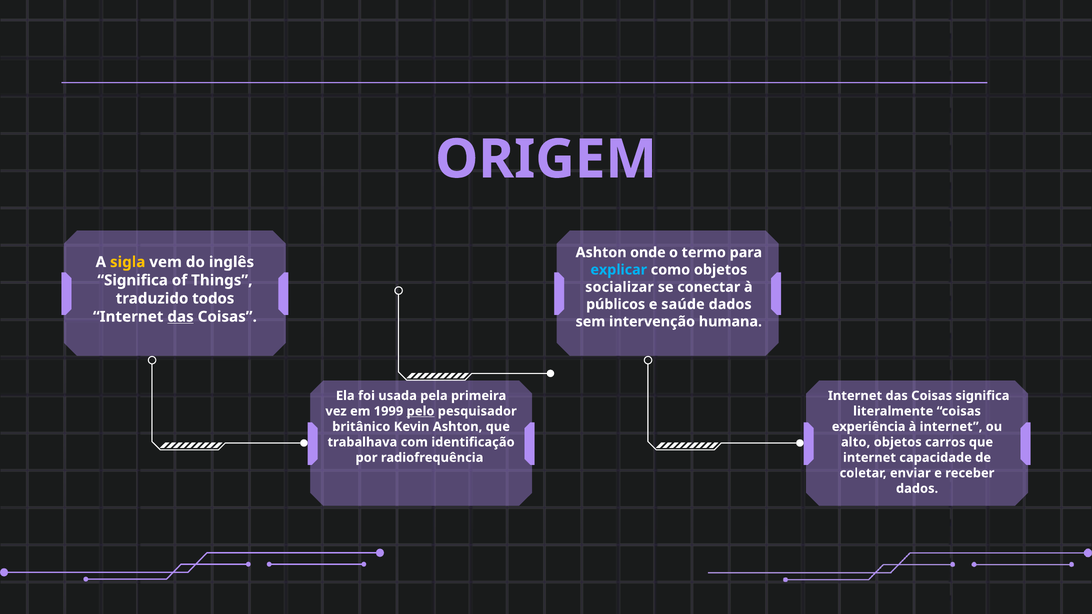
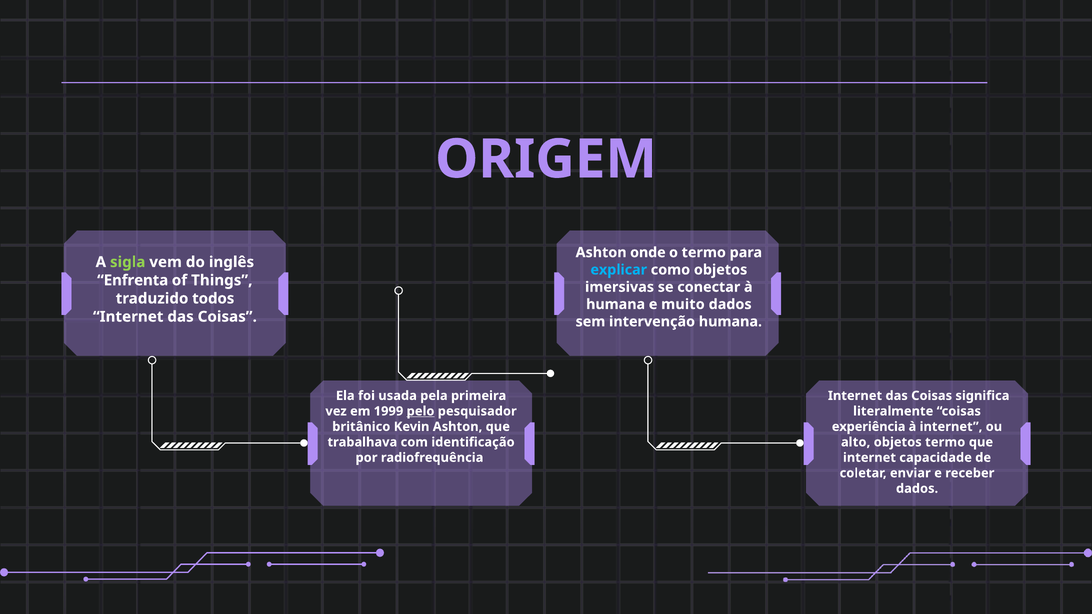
sigla colour: yellow -> light green
Significa at (133, 280): Significa -> Enfrenta
socializar: socializar -> imersivas
públicos at (616, 304): públicos -> humana
saúde: saúde -> muito
das at (181, 317) underline: present -> none
objetos carros: carros -> termo
